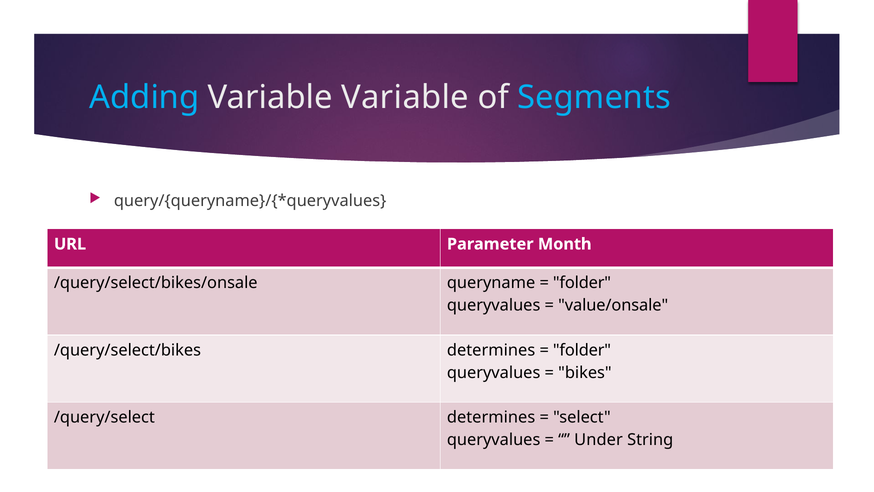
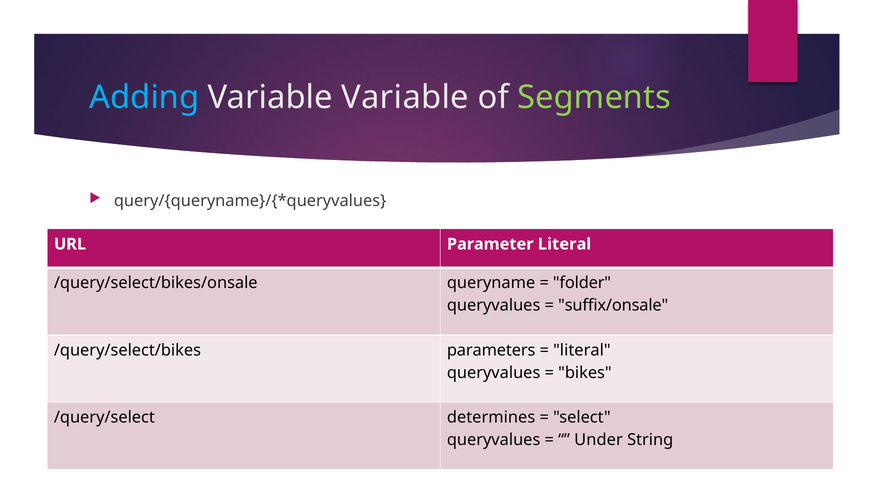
Segments colour: light blue -> light green
Parameter Month: Month -> Literal
value/onsale: value/onsale -> suffix/onsale
/query/select/bikes determines: determines -> parameters
folder at (582, 350): folder -> literal
